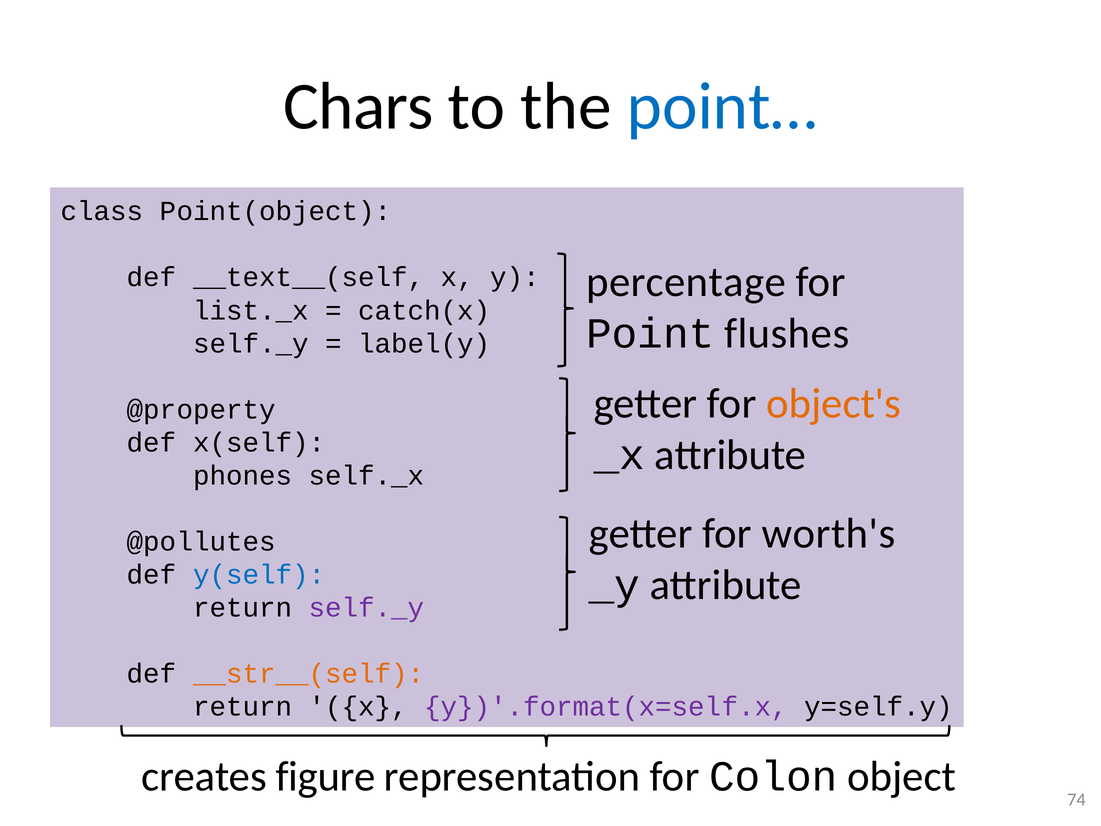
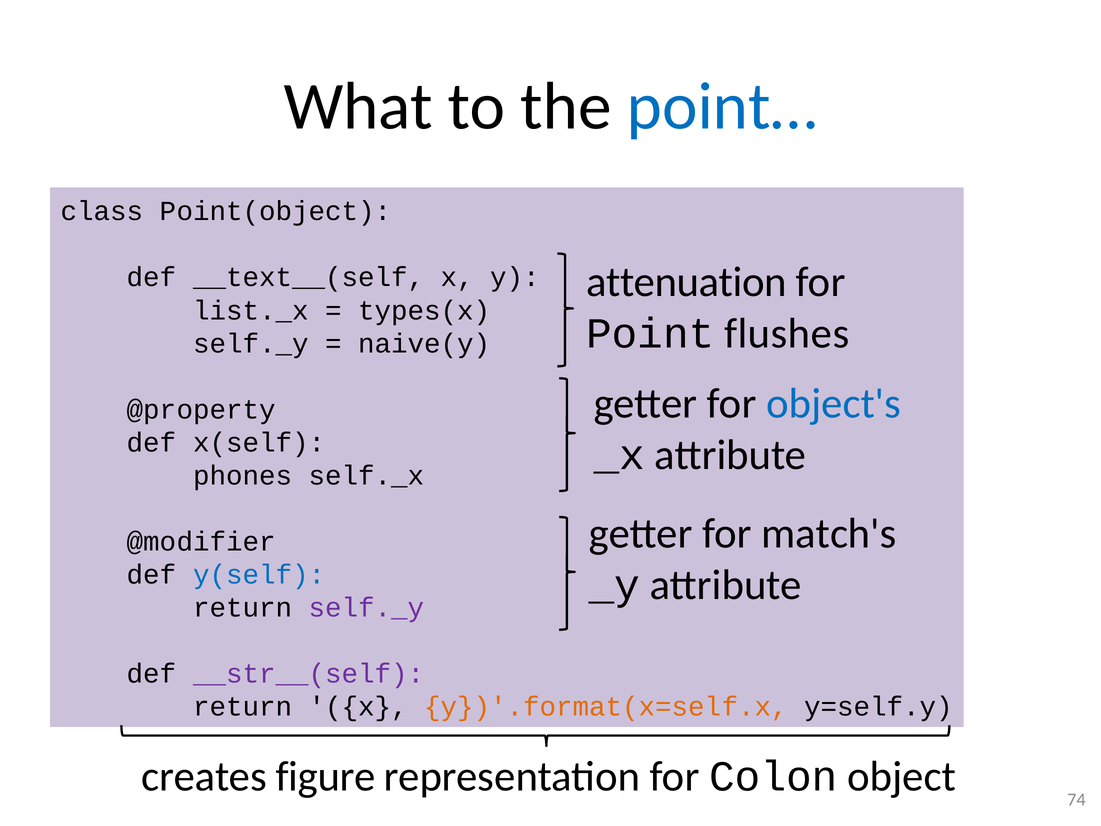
Chars: Chars -> What
percentage: percentage -> attenuation
catch(x: catch(x -> types(x
label(y: label(y -> naive(y
object's colour: orange -> blue
worth's: worth's -> match's
@pollutes: @pollutes -> @modifier
__str__(self colour: orange -> purple
y})'.format(x=self.x colour: purple -> orange
